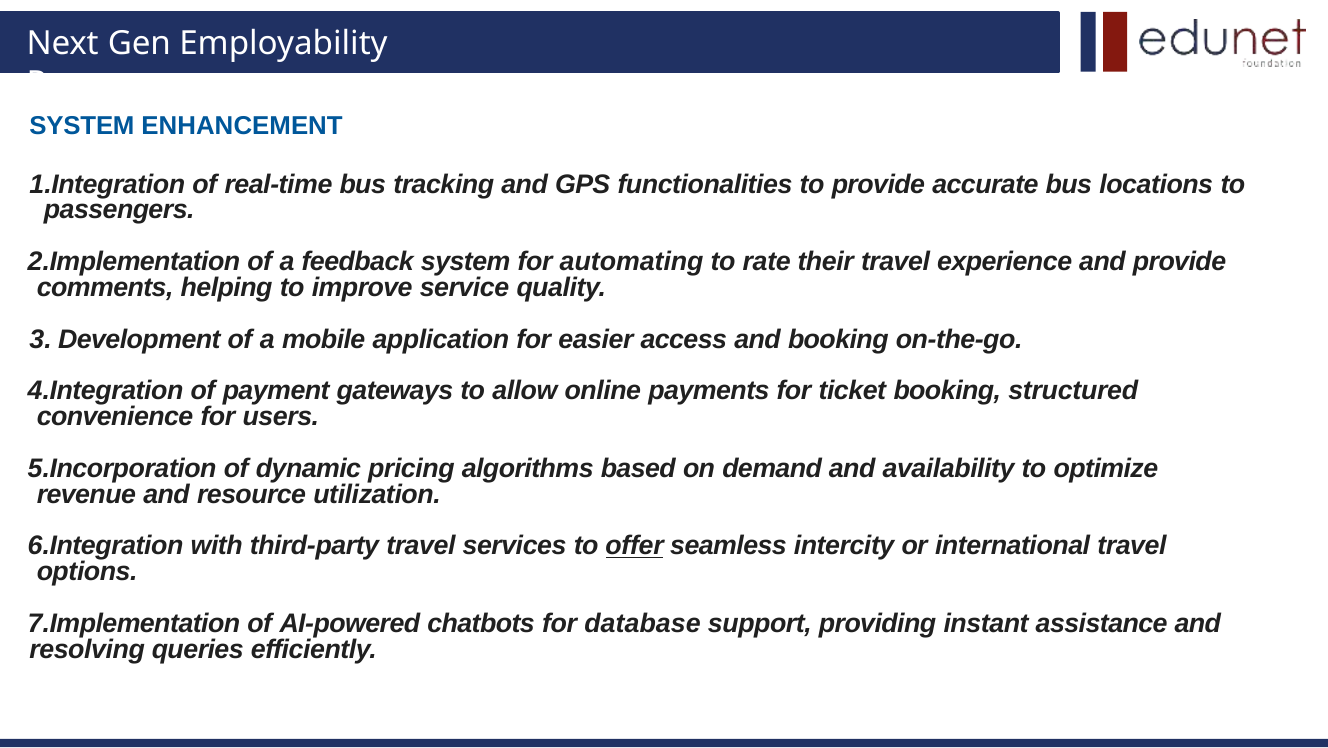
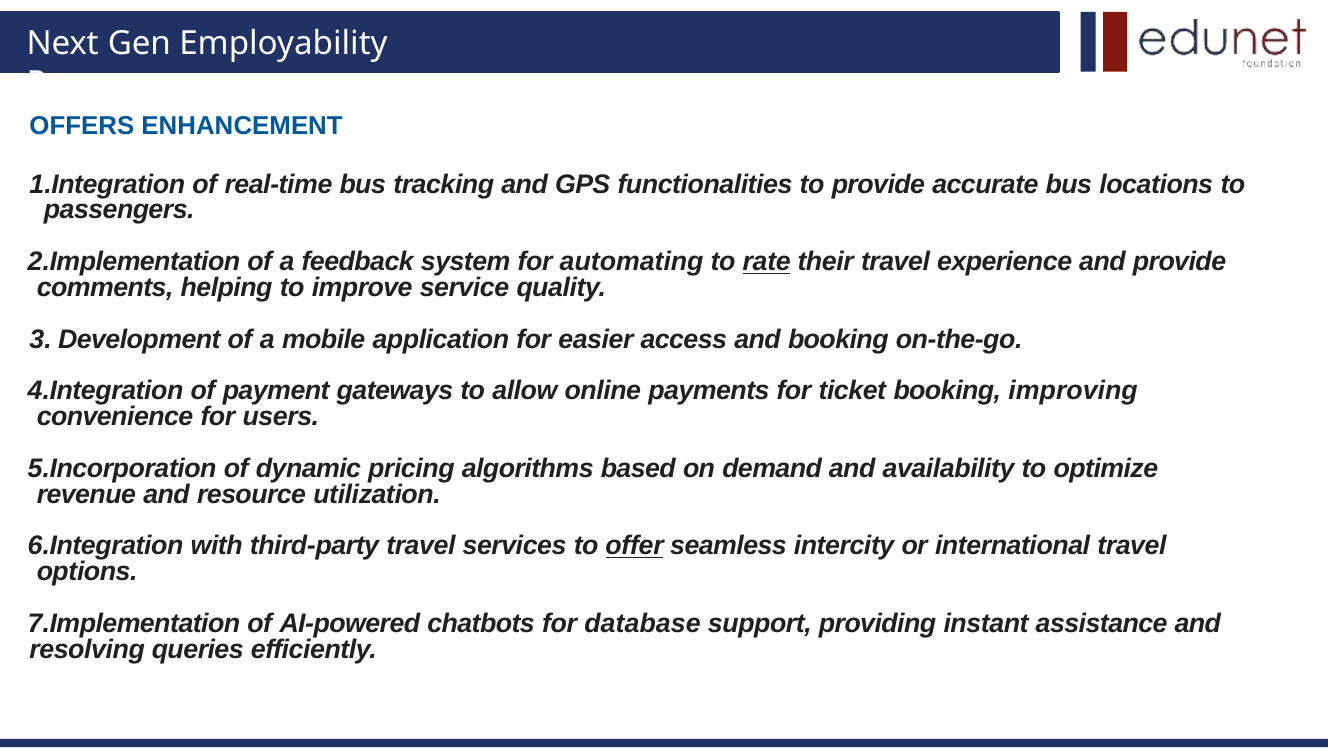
SYSTEM at (82, 126): SYSTEM -> OFFERS
rate underline: none -> present
structured: structured -> improving
